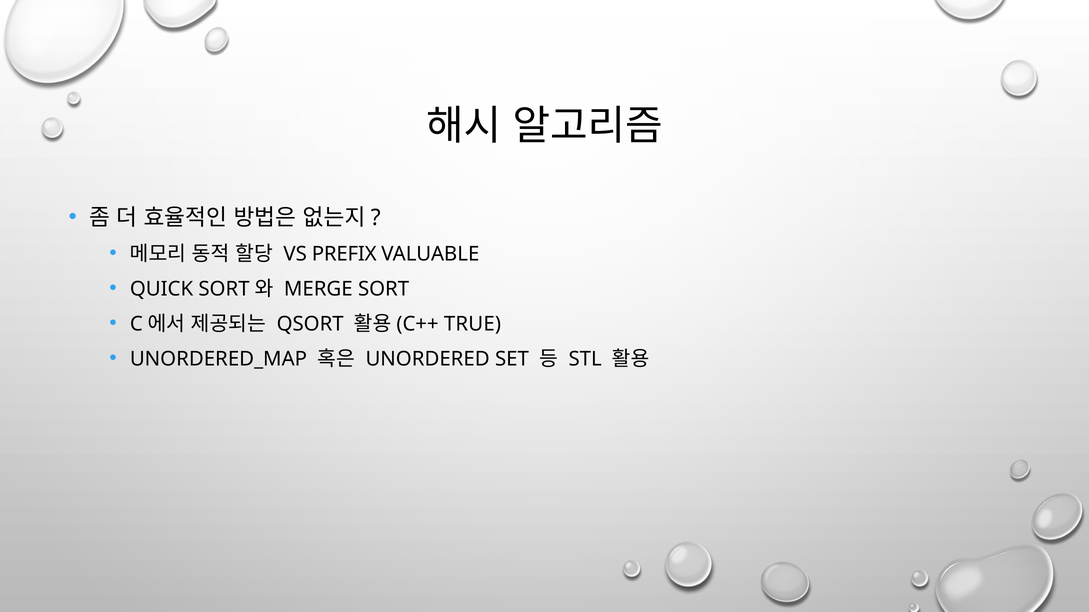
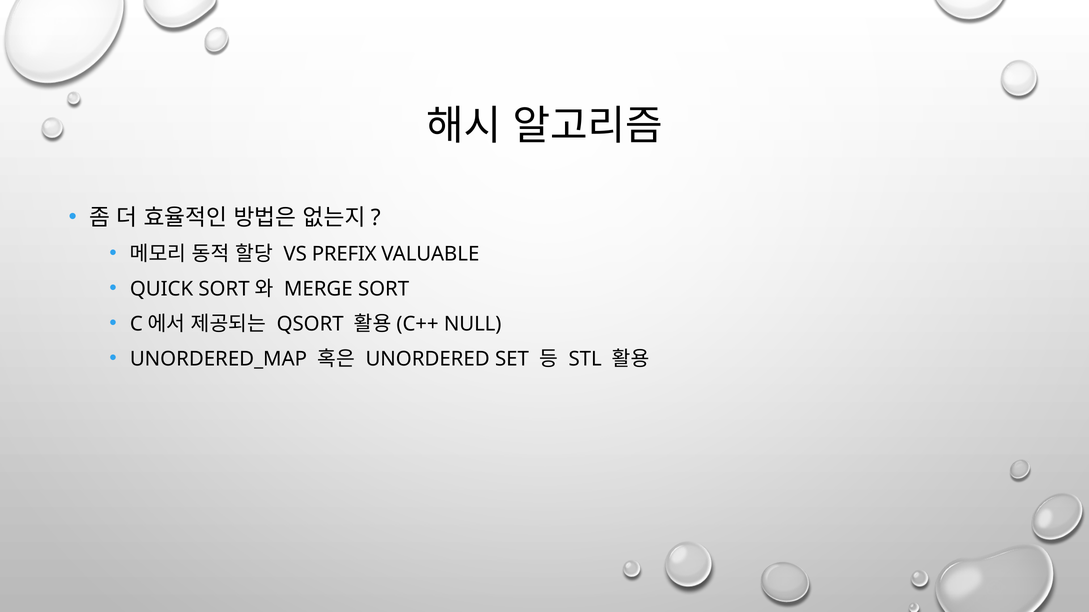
TRUE: TRUE -> NULL
